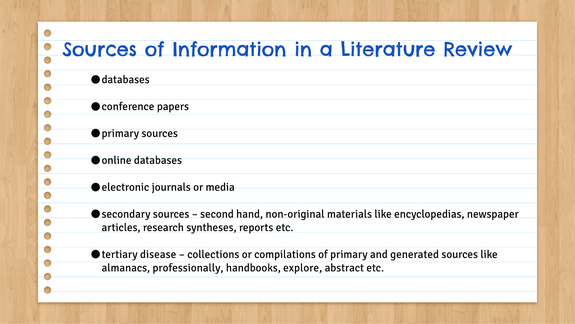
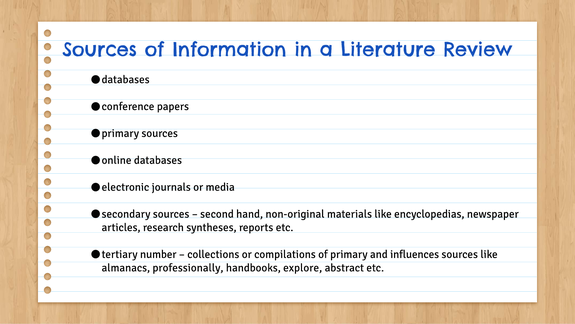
disease: disease -> number
generated: generated -> influences
